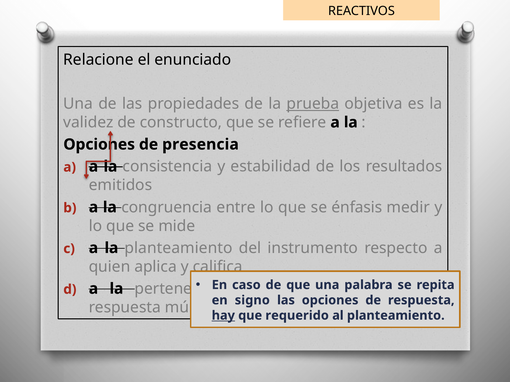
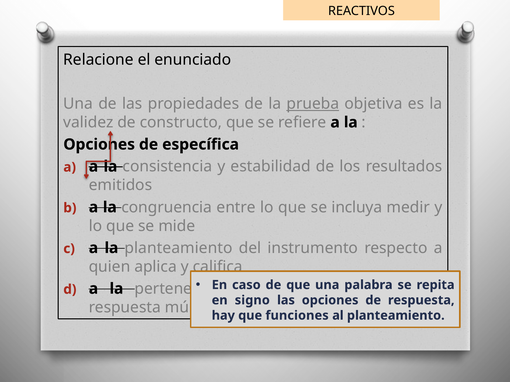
presencia: presencia -> específica
énfasis: énfasis -> incluya
hay underline: present -> none
requerido: requerido -> funciones
